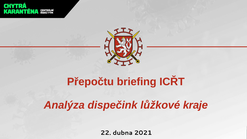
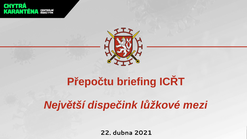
Analýza: Analýza -> Největší
kraje: kraje -> mezi
